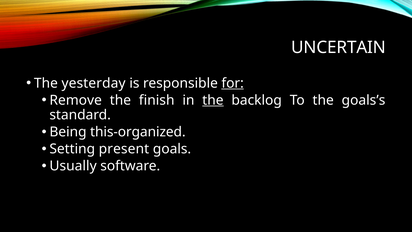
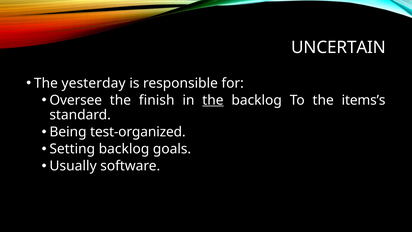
for underline: present -> none
Remove: Remove -> Oversee
goals’s: goals’s -> items’s
this-organized: this-organized -> test-organized
Setting present: present -> backlog
